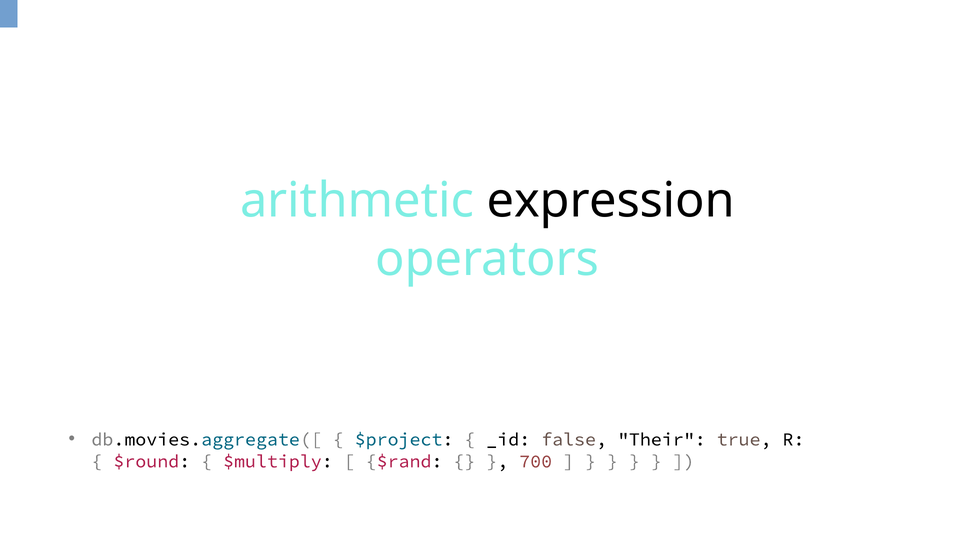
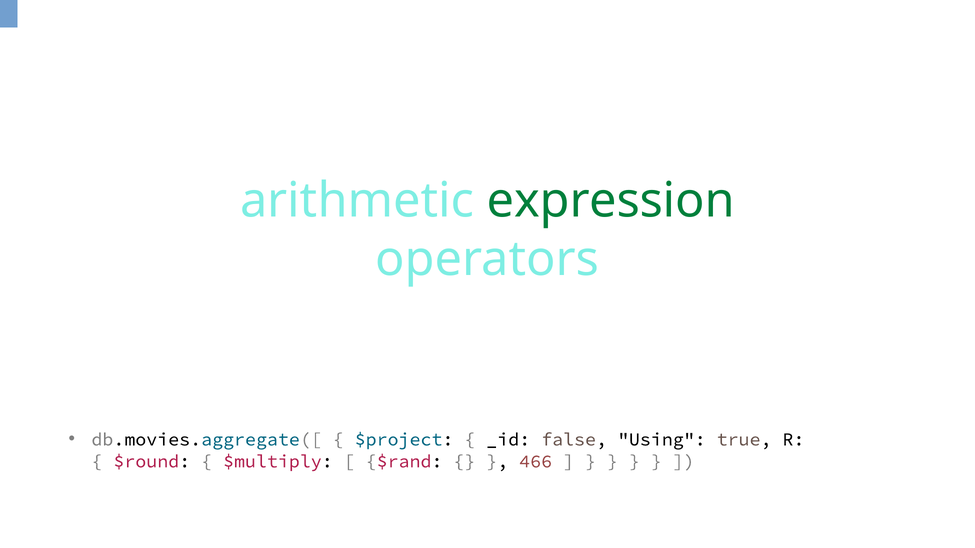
expression colour: black -> green
Their: Their -> Using
700: 700 -> 466
